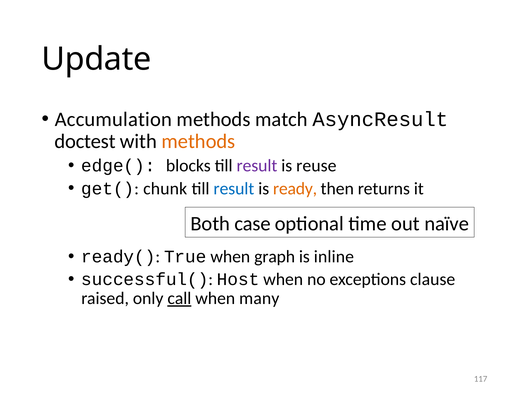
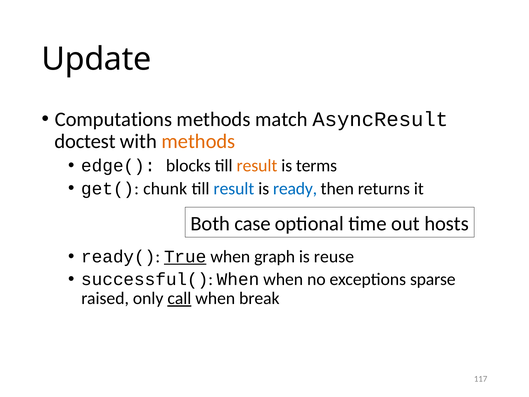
Accumulation: Accumulation -> Computations
result at (257, 166) colour: purple -> orange
reuse: reuse -> terms
ready colour: orange -> blue
naïve: naïve -> hosts
True underline: none -> present
inline: inline -> reuse
successful( Host: Host -> When
clause: clause -> sparse
many: many -> break
